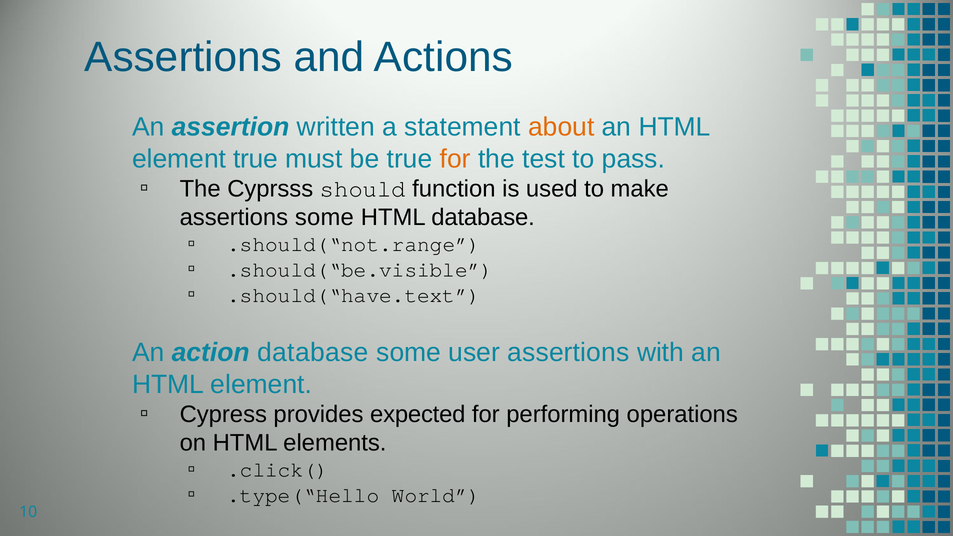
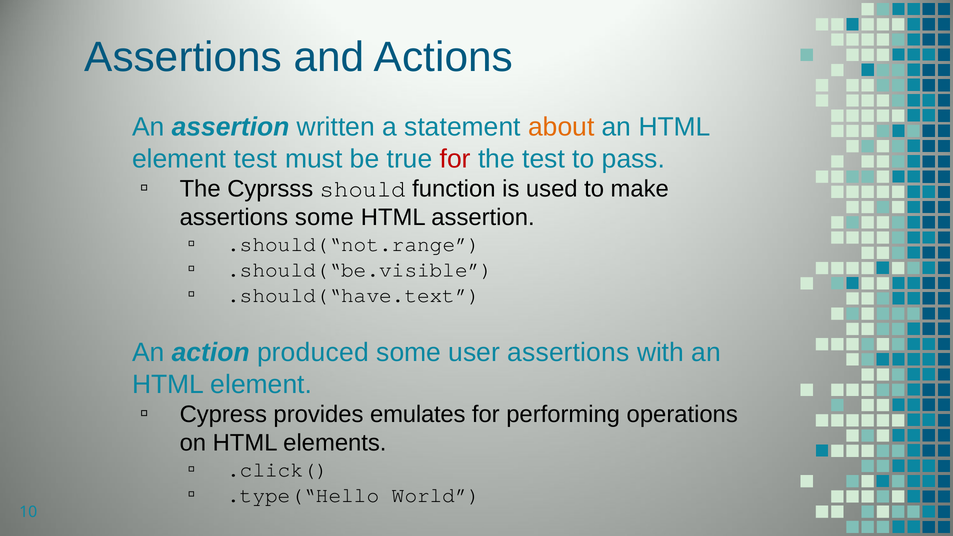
element true: true -> test
for at (455, 159) colour: orange -> red
HTML database: database -> assertion
action database: database -> produced
expected: expected -> emulates
